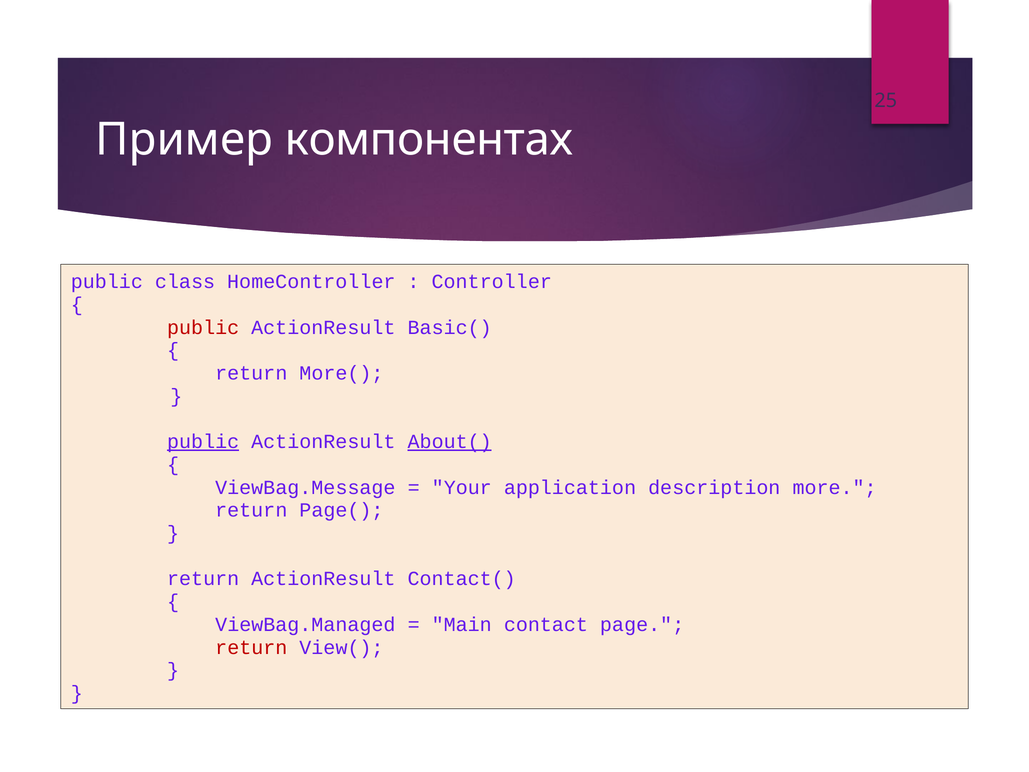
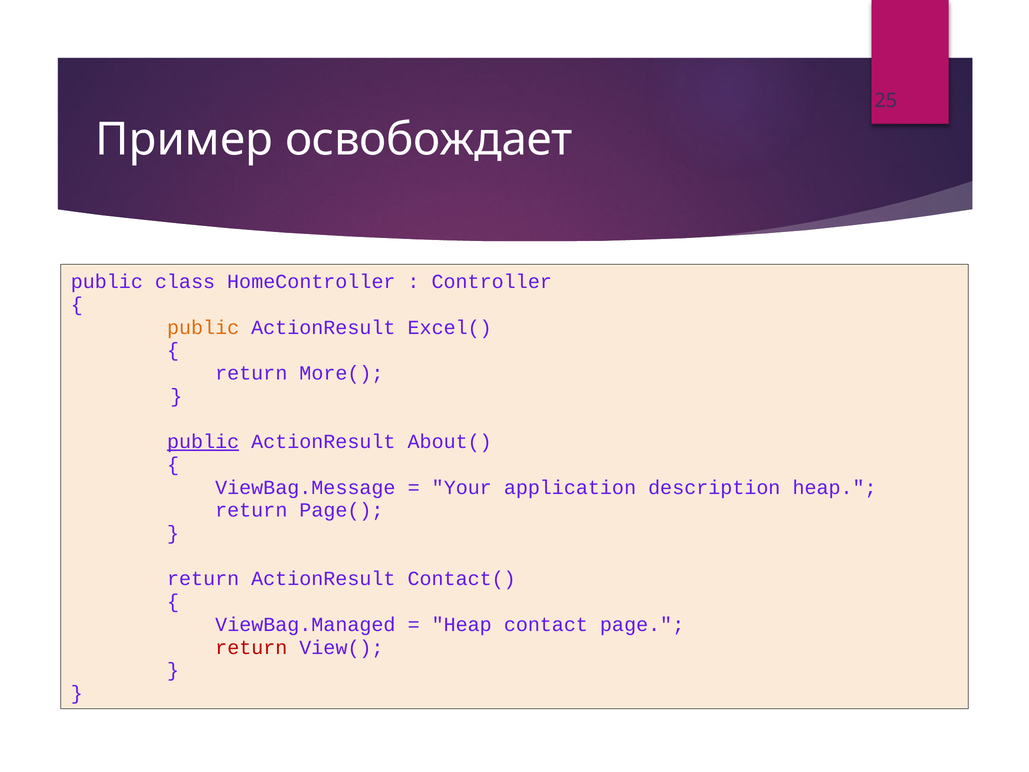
компонентах: компонентах -> освобождает
public at (203, 327) colour: red -> orange
Basic(: Basic( -> Excel(
About( underline: present -> none
description more: more -> heap
Main at (462, 624): Main -> Heap
